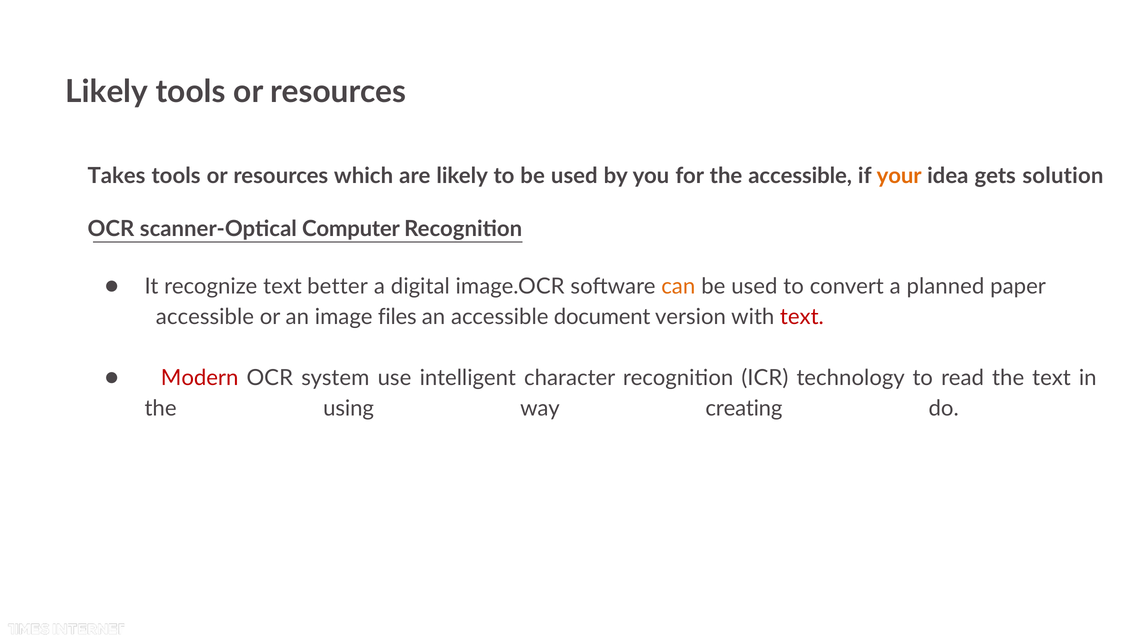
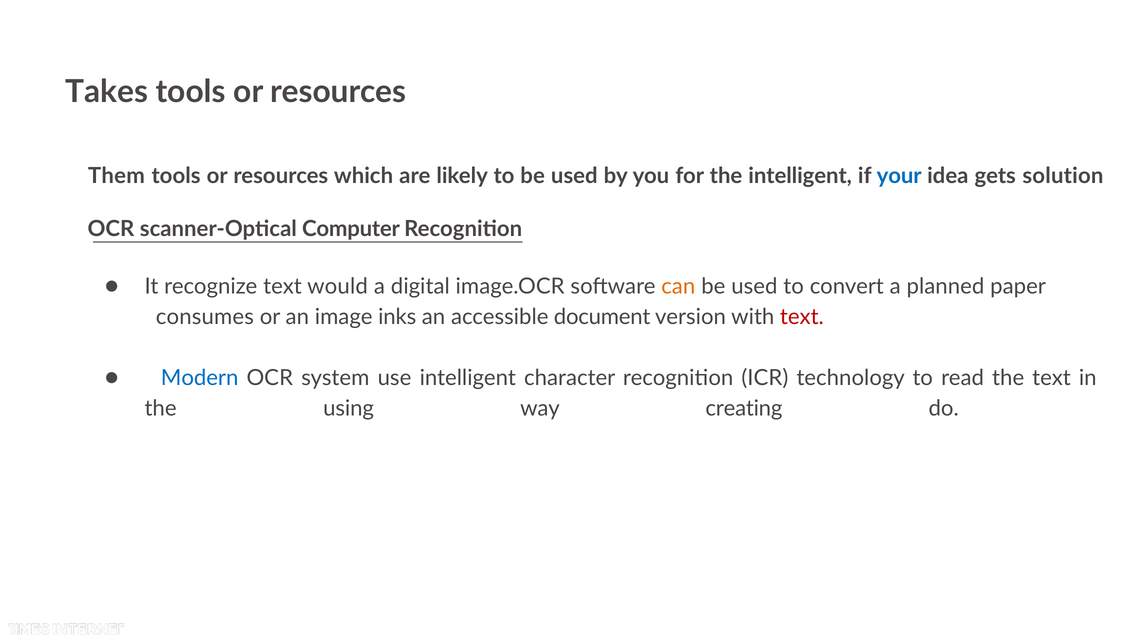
Likely at (107, 92): Likely -> Takes
Takes: Takes -> Them
the accessible: accessible -> intelligent
your colour: orange -> blue
better: better -> would
accessible at (205, 317): accessible -> consumes
files: files -> inks
Modern colour: red -> blue
